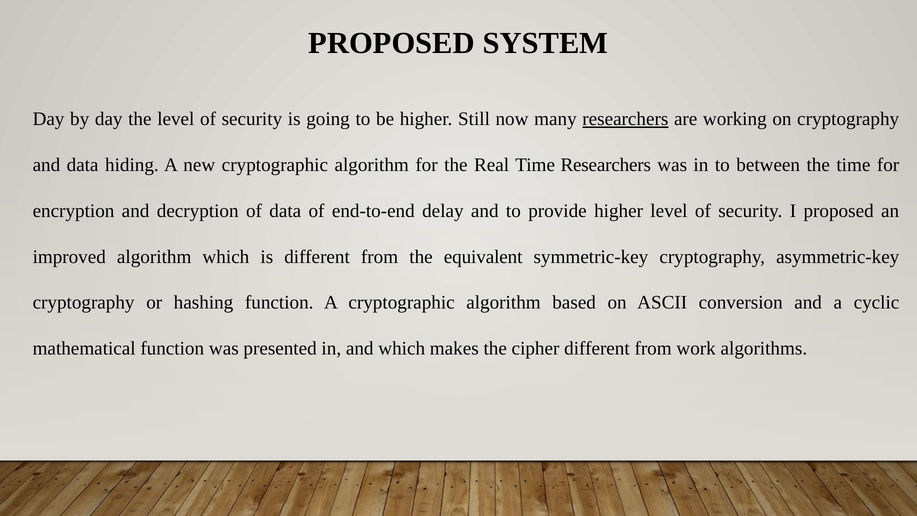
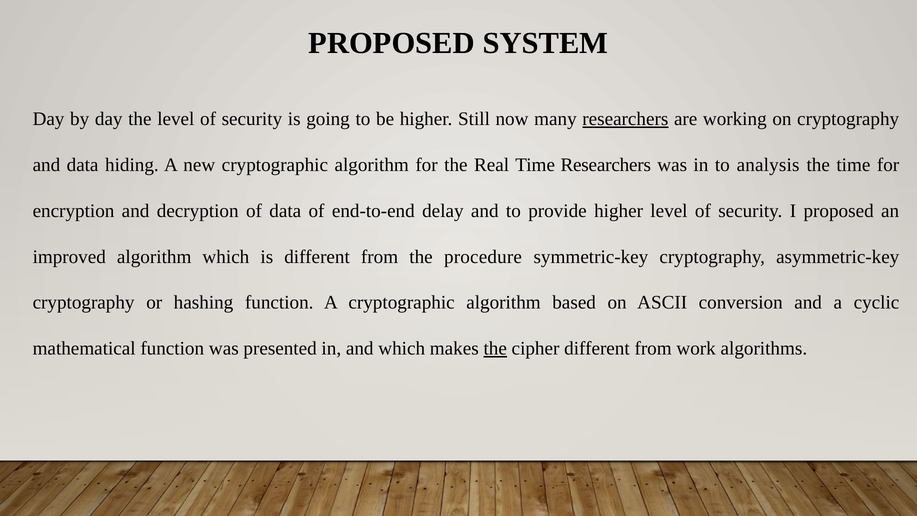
between: between -> analysis
equivalent: equivalent -> procedure
the at (495, 348) underline: none -> present
